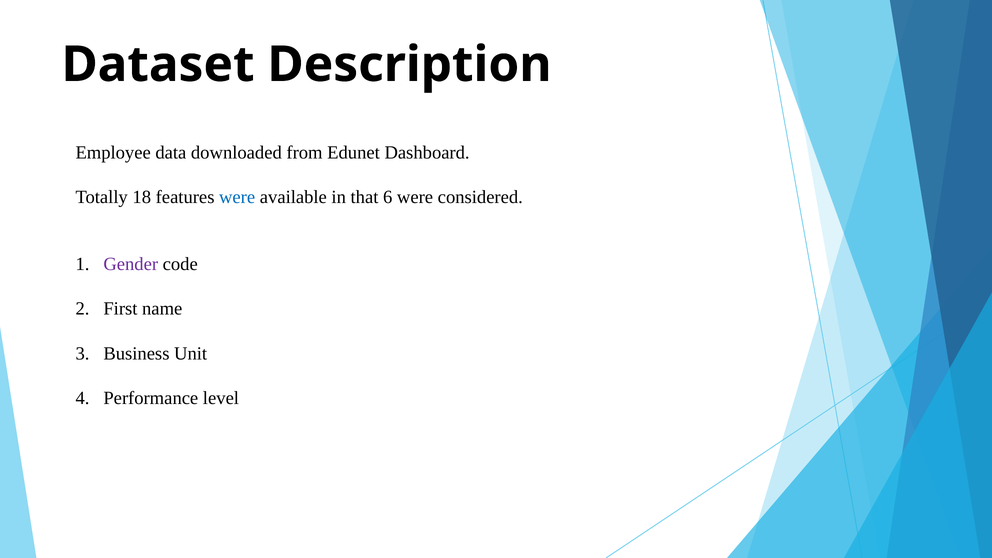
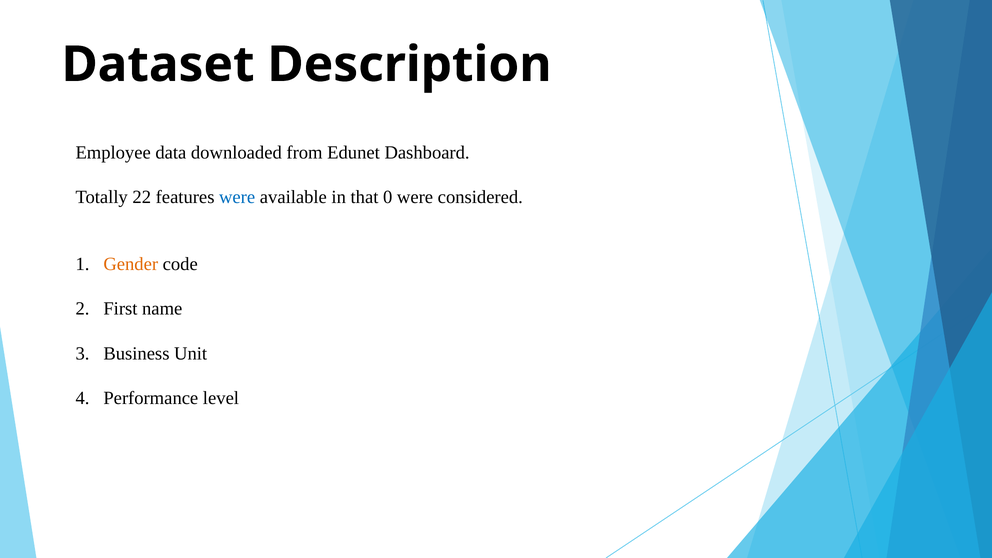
18: 18 -> 22
6: 6 -> 0
Gender colour: purple -> orange
